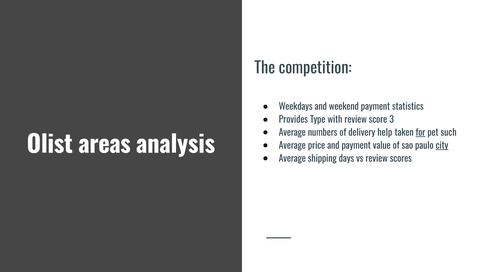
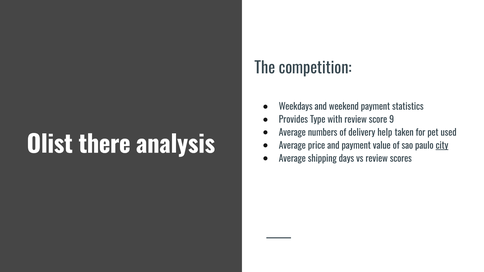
3: 3 -> 9
for underline: present -> none
such: such -> used
areas: areas -> there
